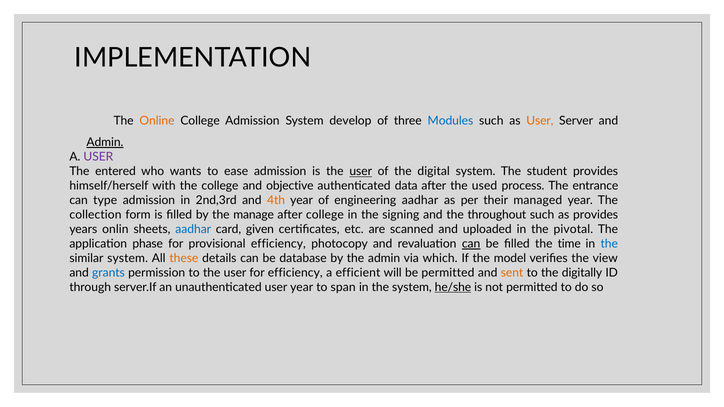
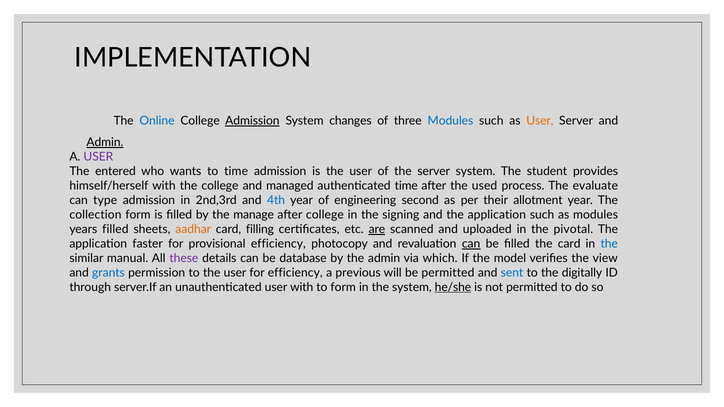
Online colour: orange -> blue
Admission at (252, 121) underline: none -> present
develop: develop -> changes
to ease: ease -> time
user at (361, 172) underline: present -> none
the digital: digital -> server
objective: objective -> managed
authenticated data: data -> time
entrance: entrance -> evaluate
4th colour: orange -> blue
engineering aadhar: aadhar -> second
managed: managed -> allotment
and the throughout: throughout -> application
as provides: provides -> modules
years onlin: onlin -> filled
aadhar at (193, 229) colour: blue -> orange
given: given -> filling
are underline: none -> present
phase: phase -> faster
the time: time -> card
similar system: system -> manual
these colour: orange -> purple
efficient: efficient -> previous
sent colour: orange -> blue
user year: year -> with
to span: span -> form
